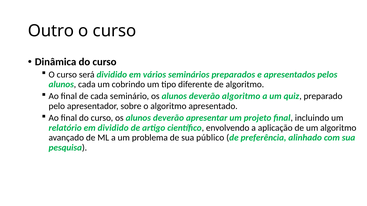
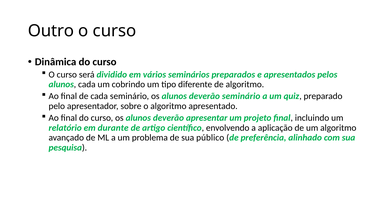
deverão algoritmo: algoritmo -> seminário
em dividido: dividido -> durante
